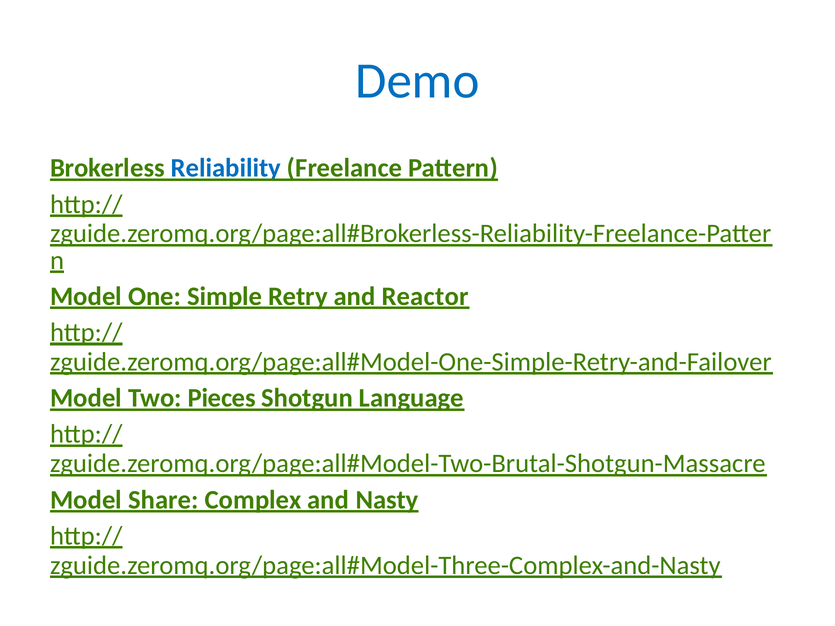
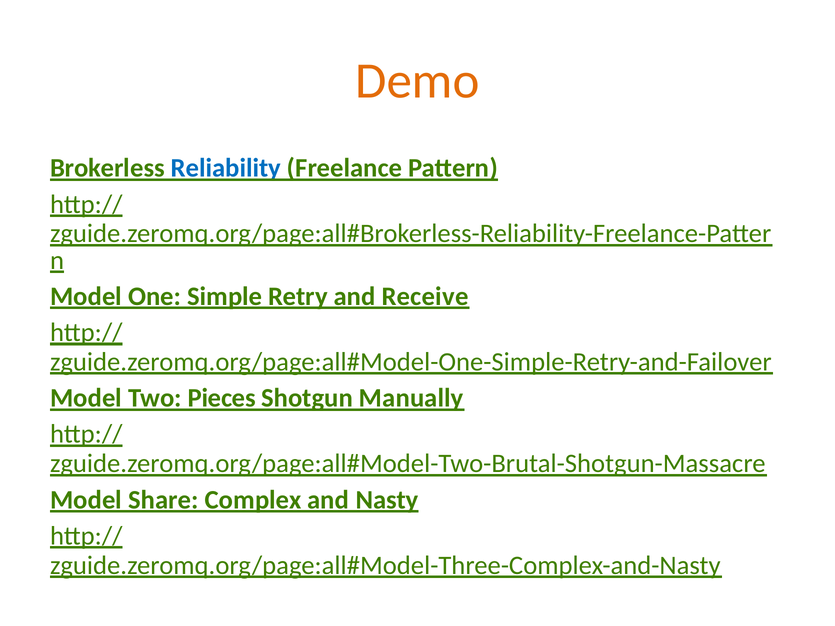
Demo colour: blue -> orange
Reactor: Reactor -> Receive
Language: Language -> Manually
